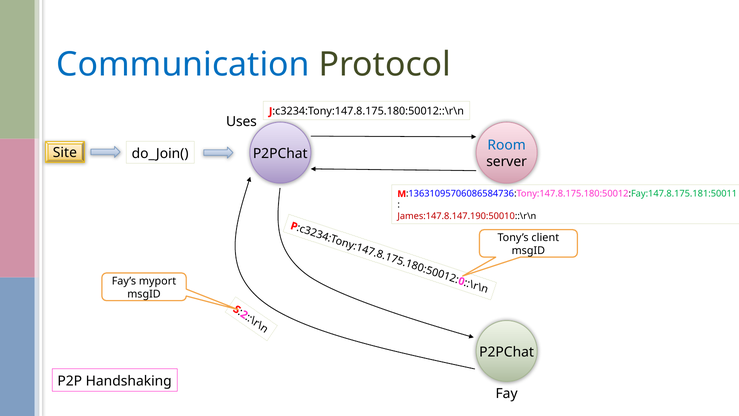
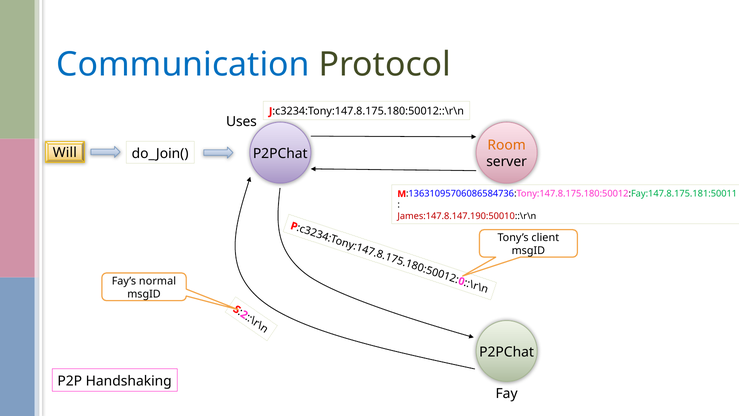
Room colour: blue -> orange
Site: Site -> Will
myport: myport -> normal
